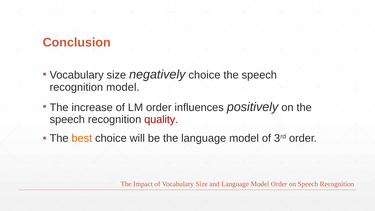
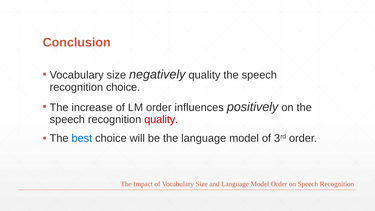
negatively choice: choice -> quality
recognition model: model -> choice
best colour: orange -> blue
